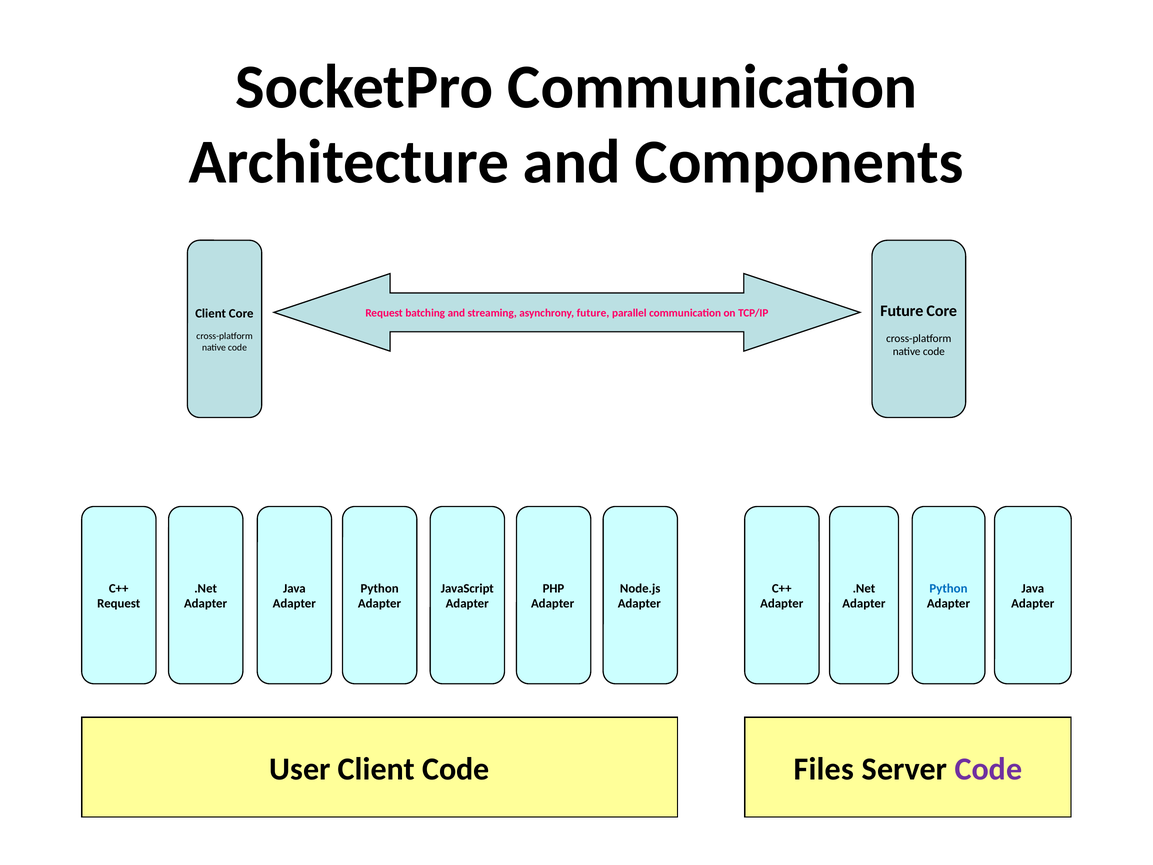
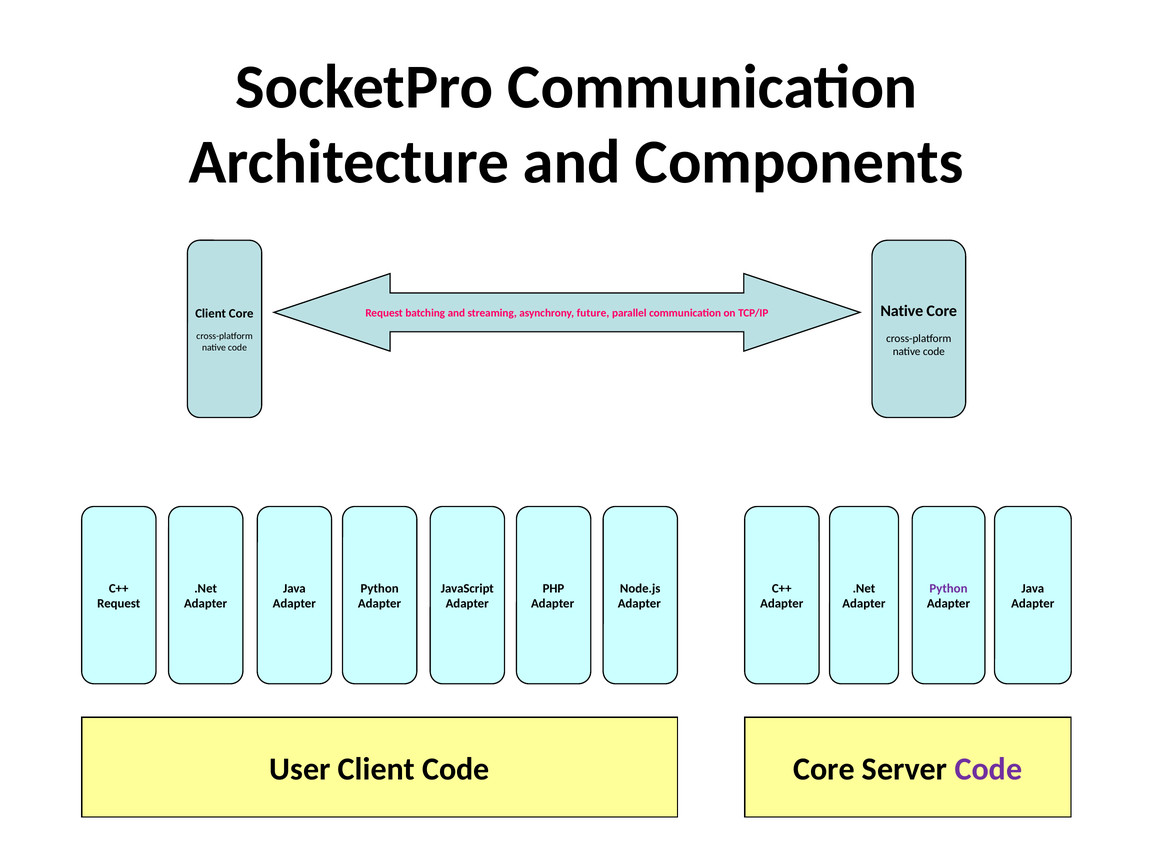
Future at (902, 311): Future -> Native
Python at (948, 588) colour: blue -> purple
Code Files: Files -> Core
